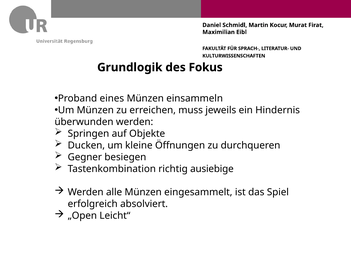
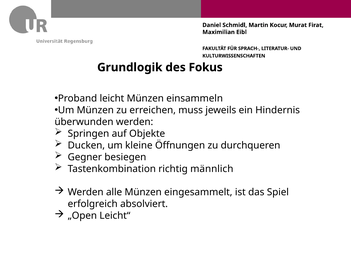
eines: eines -> leicht
ausiebige: ausiebige -> männlich
